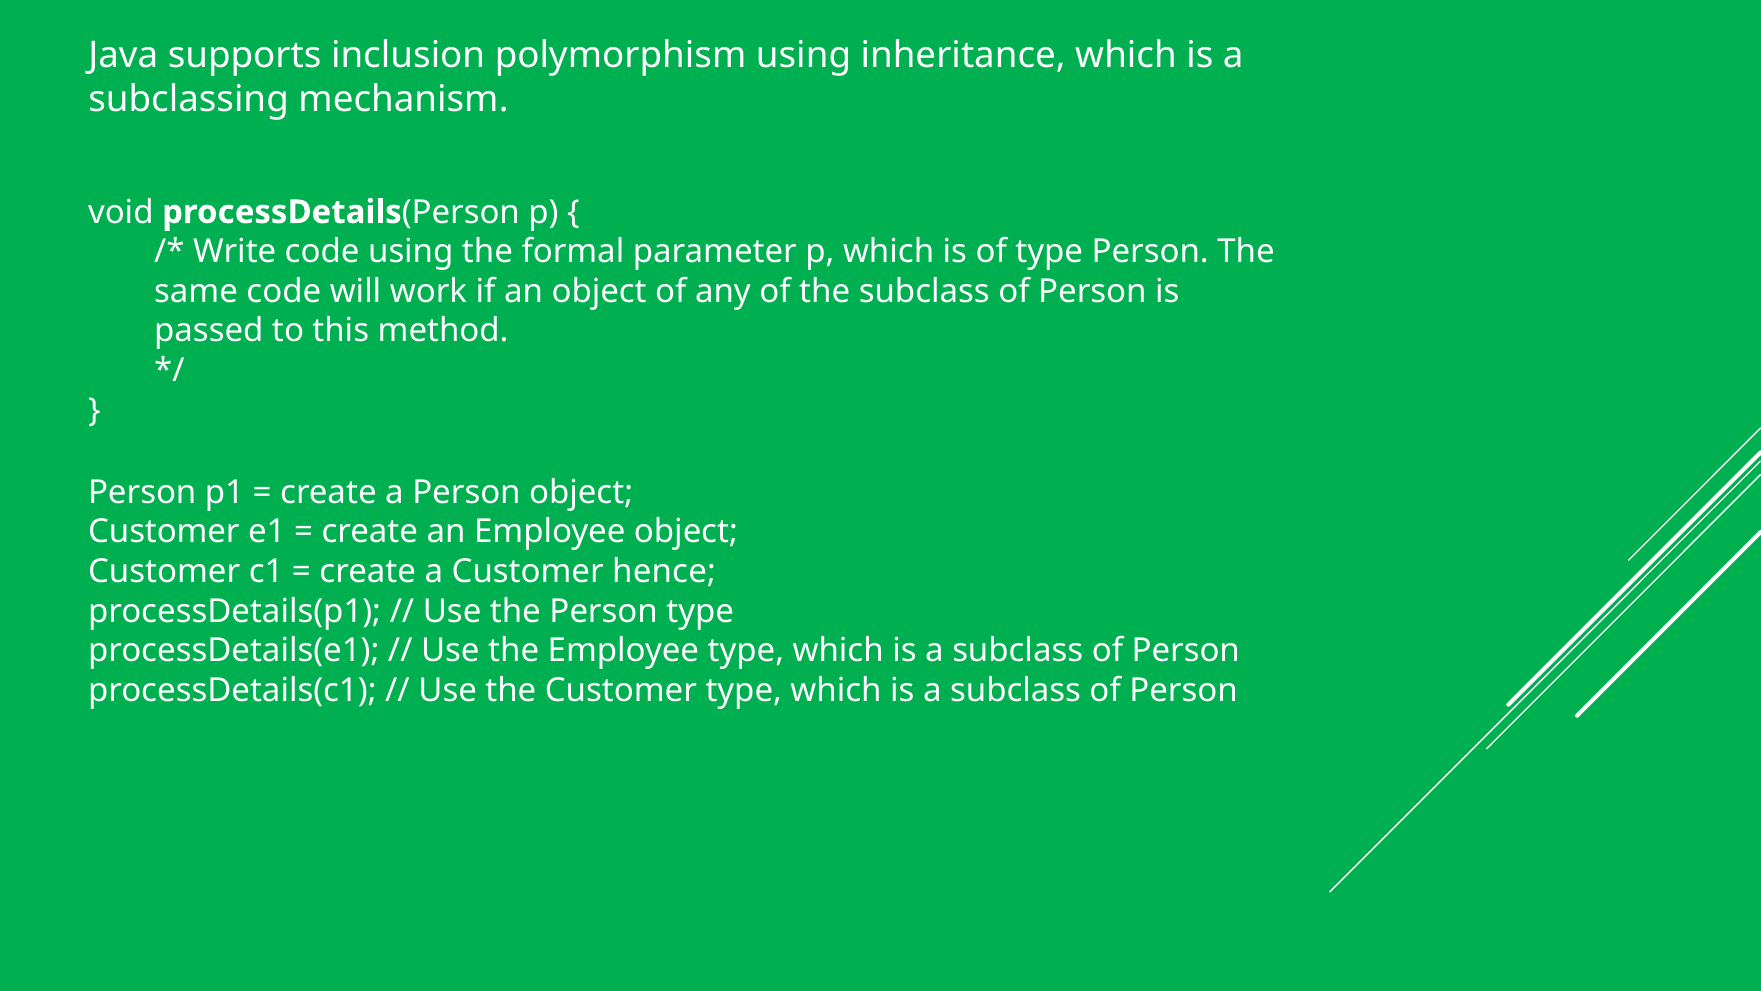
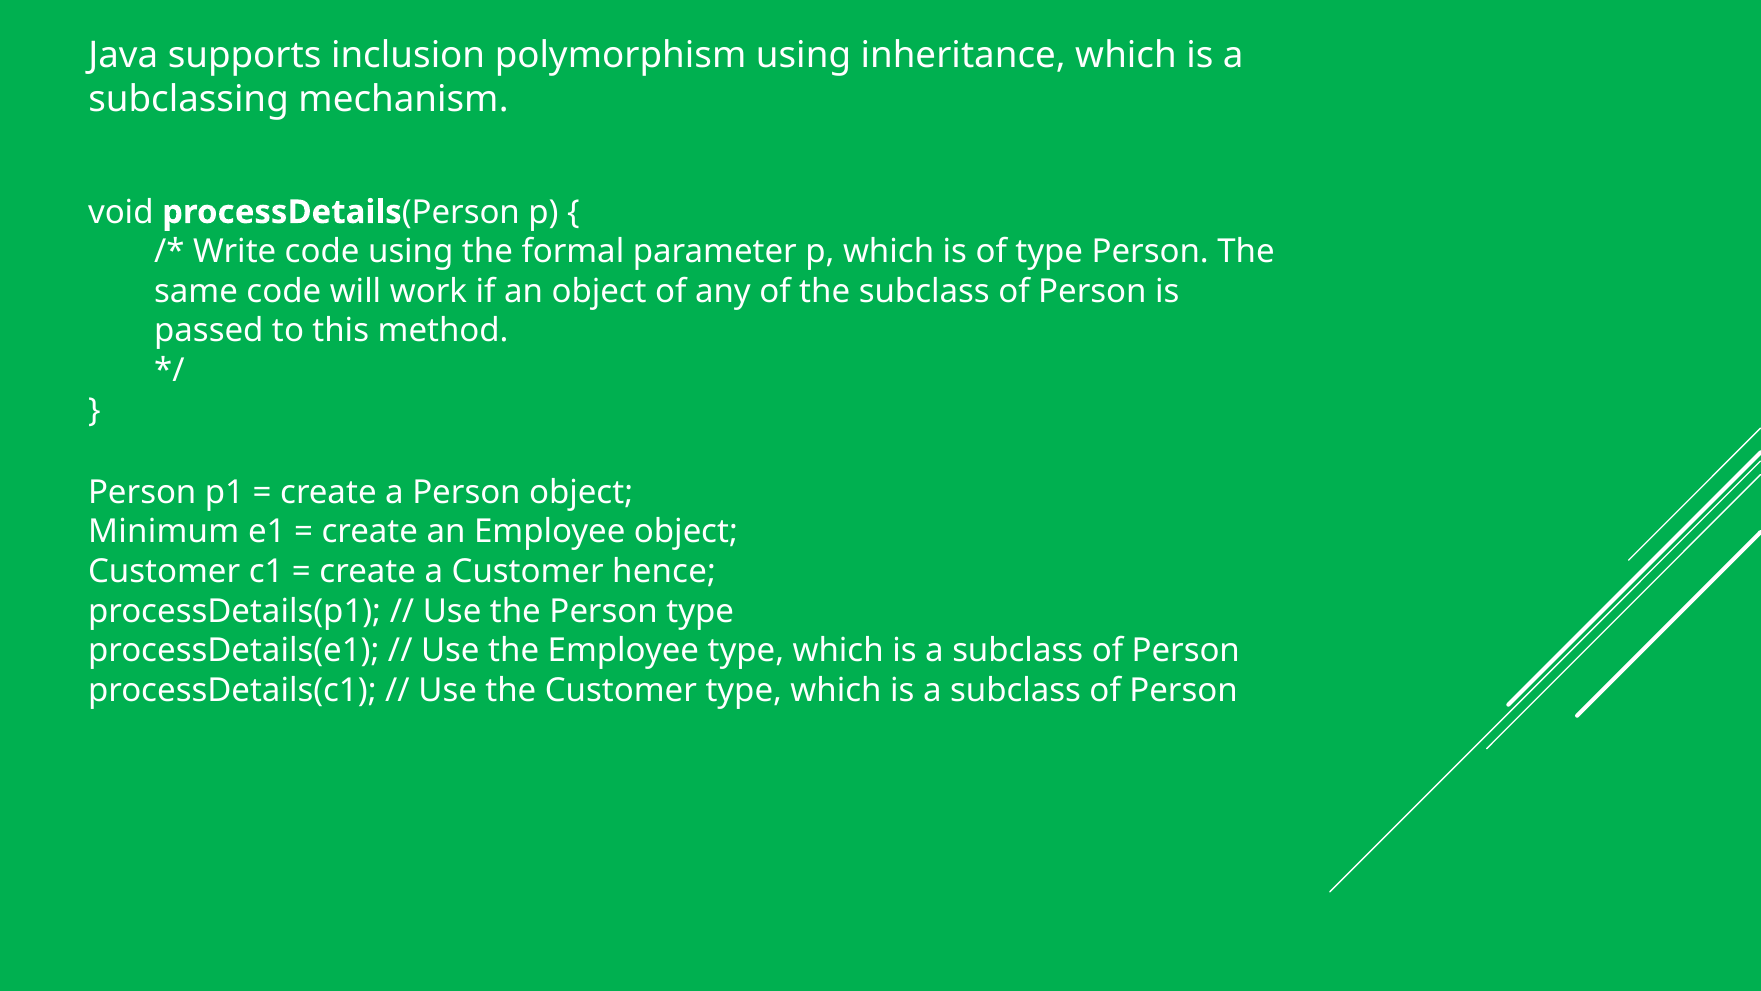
Customer at (164, 532): Customer -> Minimum
